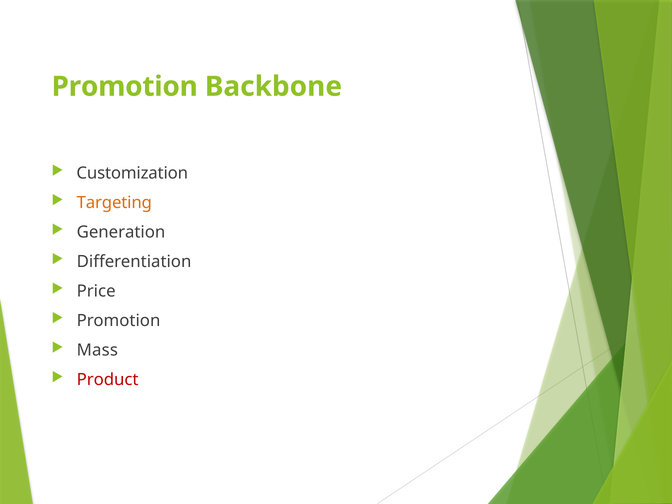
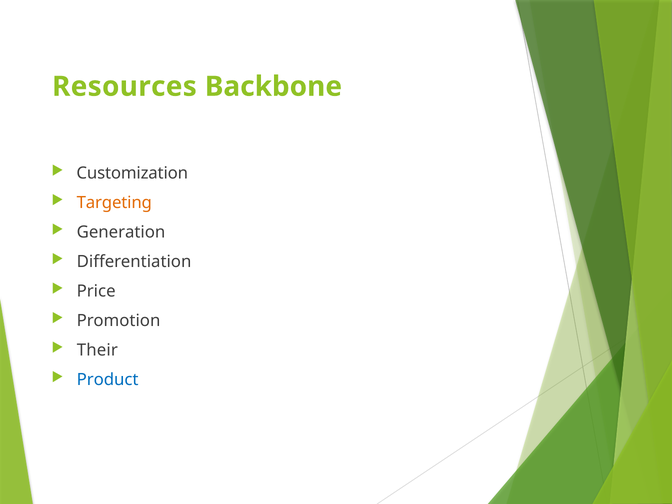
Promotion at (125, 87): Promotion -> Resources
Mass: Mass -> Their
Product colour: red -> blue
